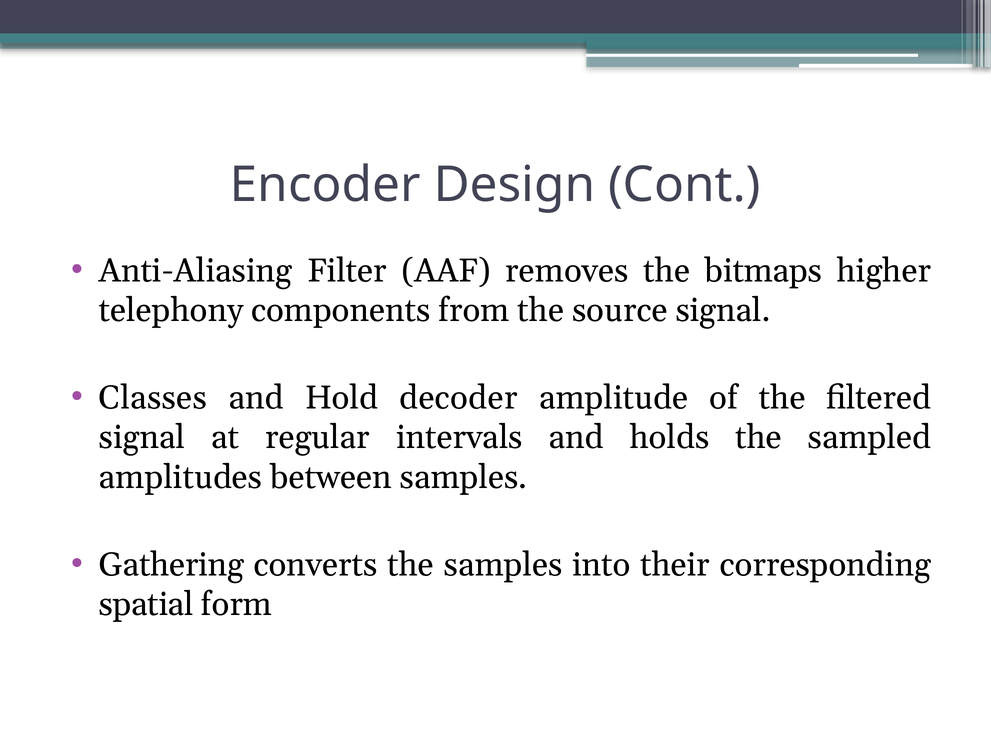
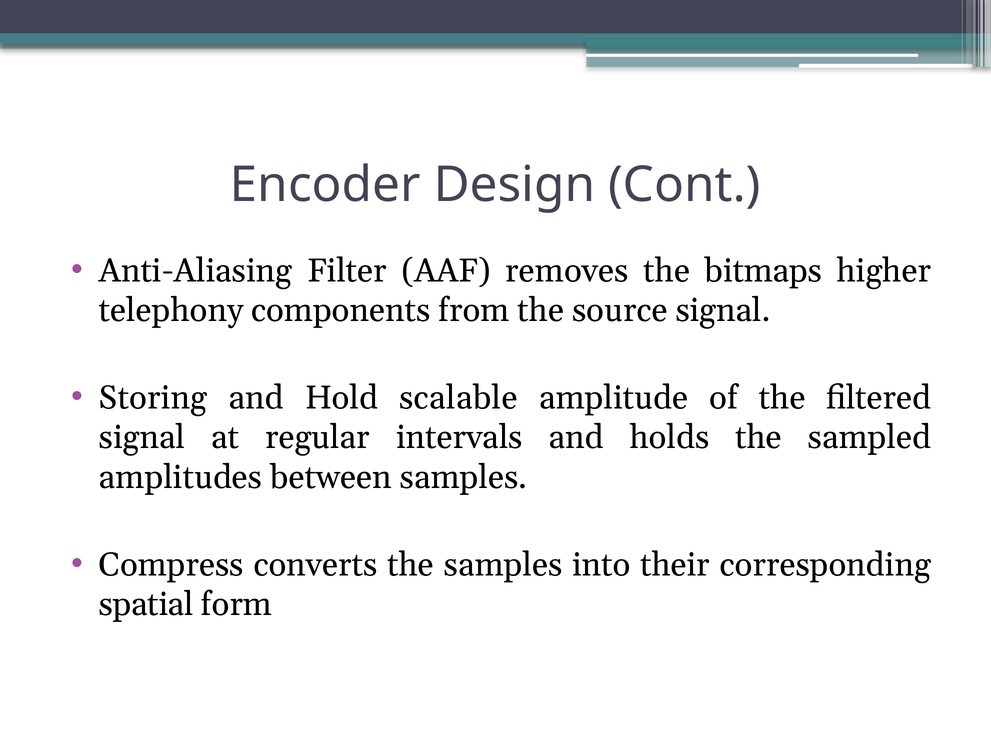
Classes: Classes -> Storing
decoder: decoder -> scalable
Gathering: Gathering -> Compress
